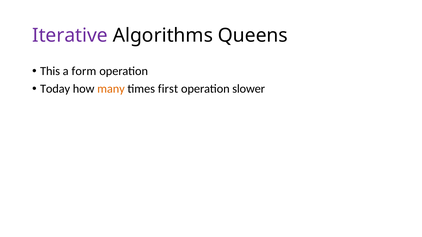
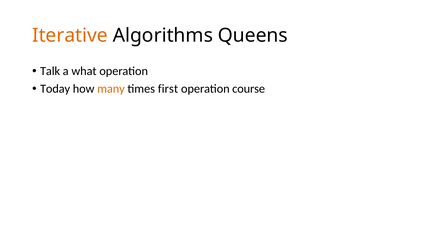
Iterative colour: purple -> orange
This: This -> Talk
form: form -> what
slower: slower -> course
